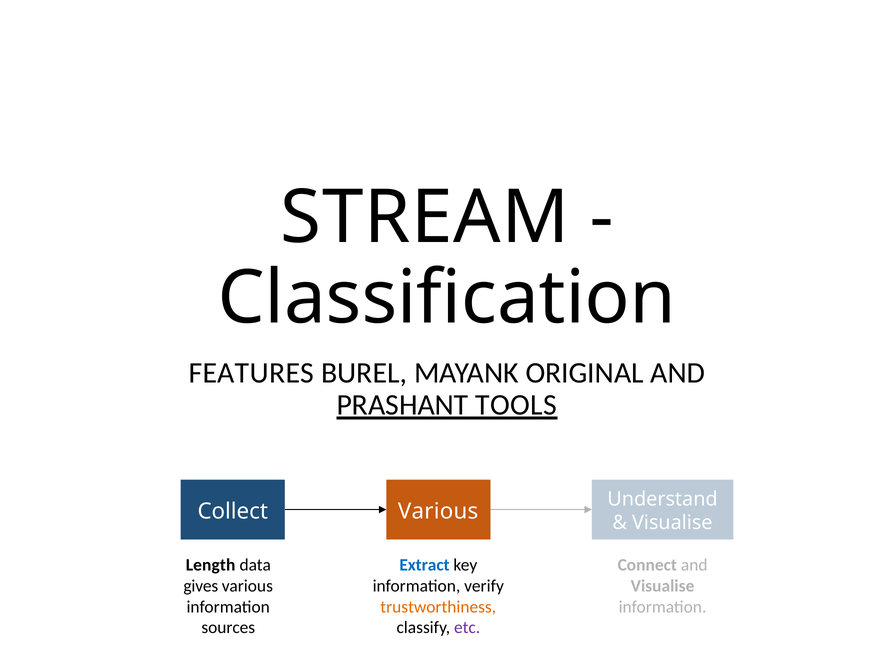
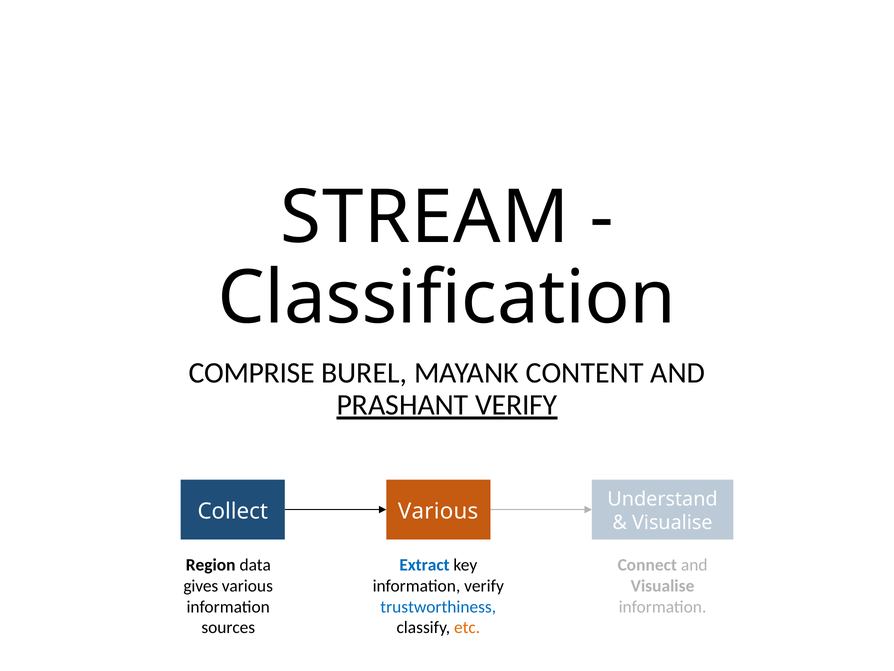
FEATURES: FEATURES -> COMPRISE
ORIGINAL: ORIGINAL -> CONTENT
PRASHANT TOOLS: TOOLS -> VERIFY
Length: Length -> Region
trustworthiness colour: orange -> blue
etc colour: purple -> orange
